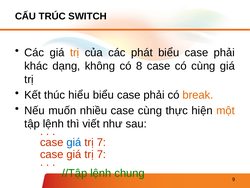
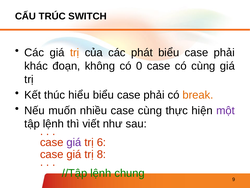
dạng: dạng -> đoạn
8: 8 -> 0
một colour: orange -> purple
giá at (74, 142) colour: blue -> purple
7 at (101, 142): 7 -> 6
7 at (101, 154): 7 -> 8
